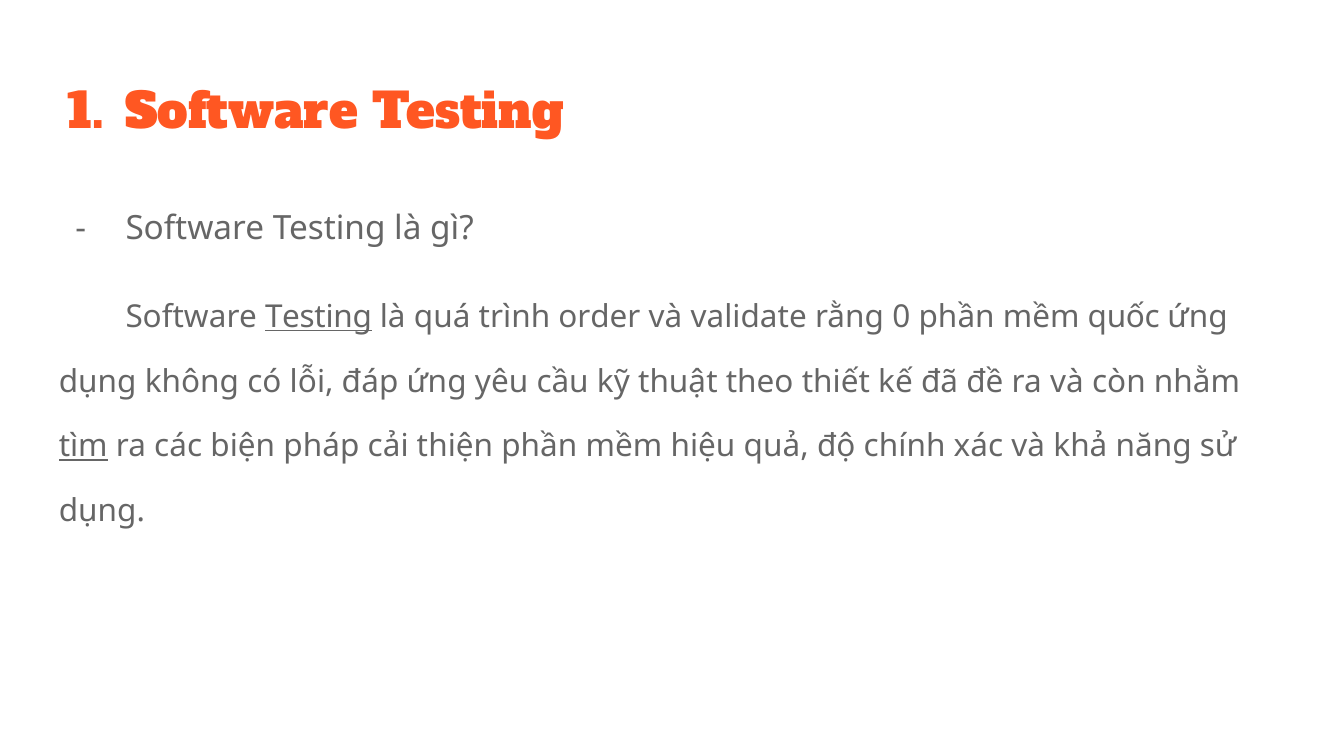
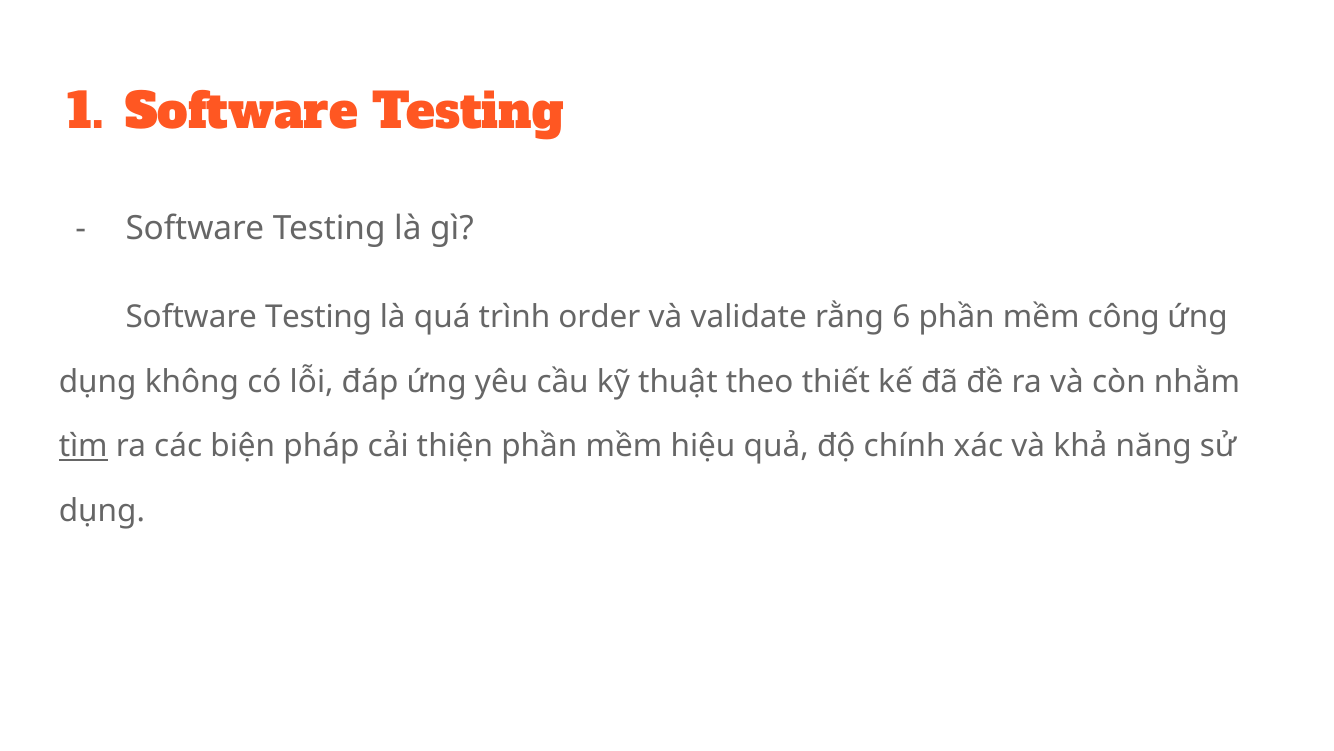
Testing at (318, 317) underline: present -> none
0: 0 -> 6
quốc: quốc -> công
